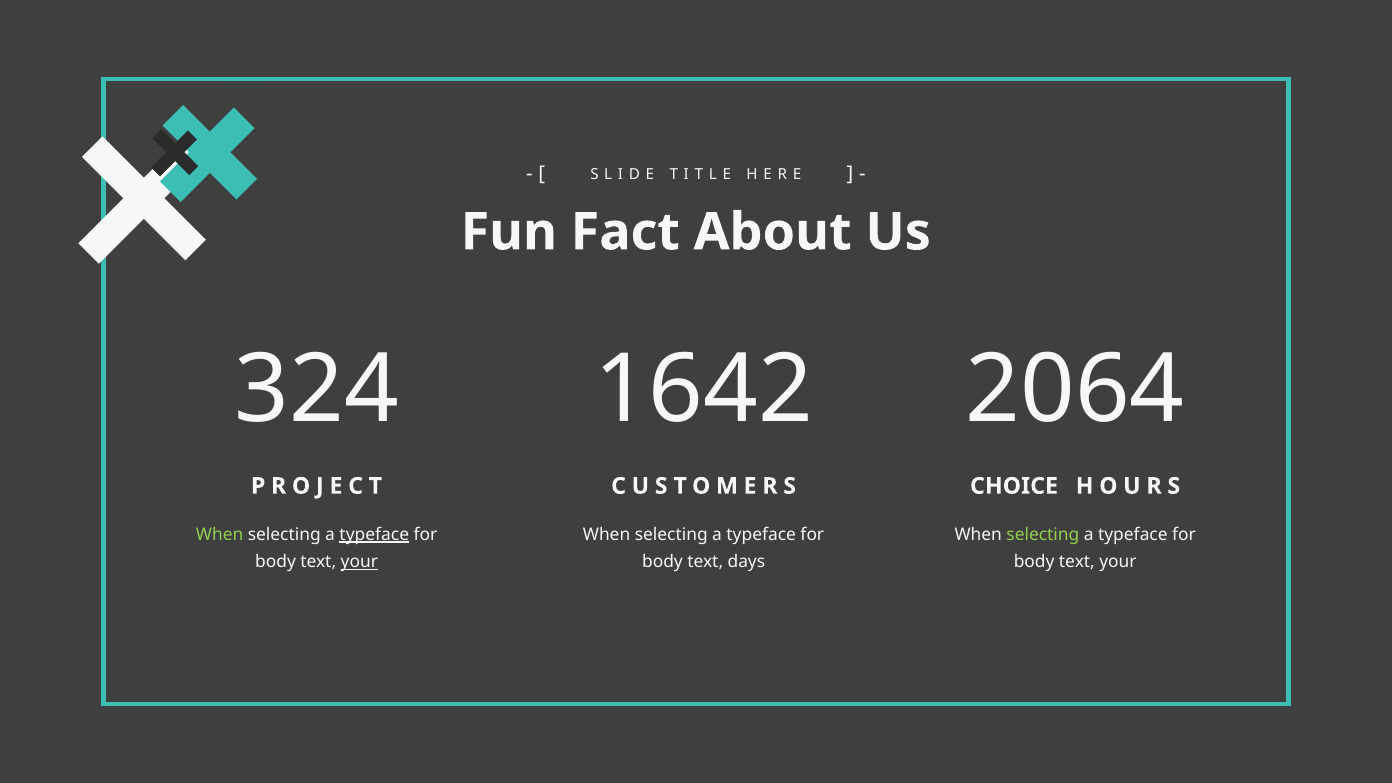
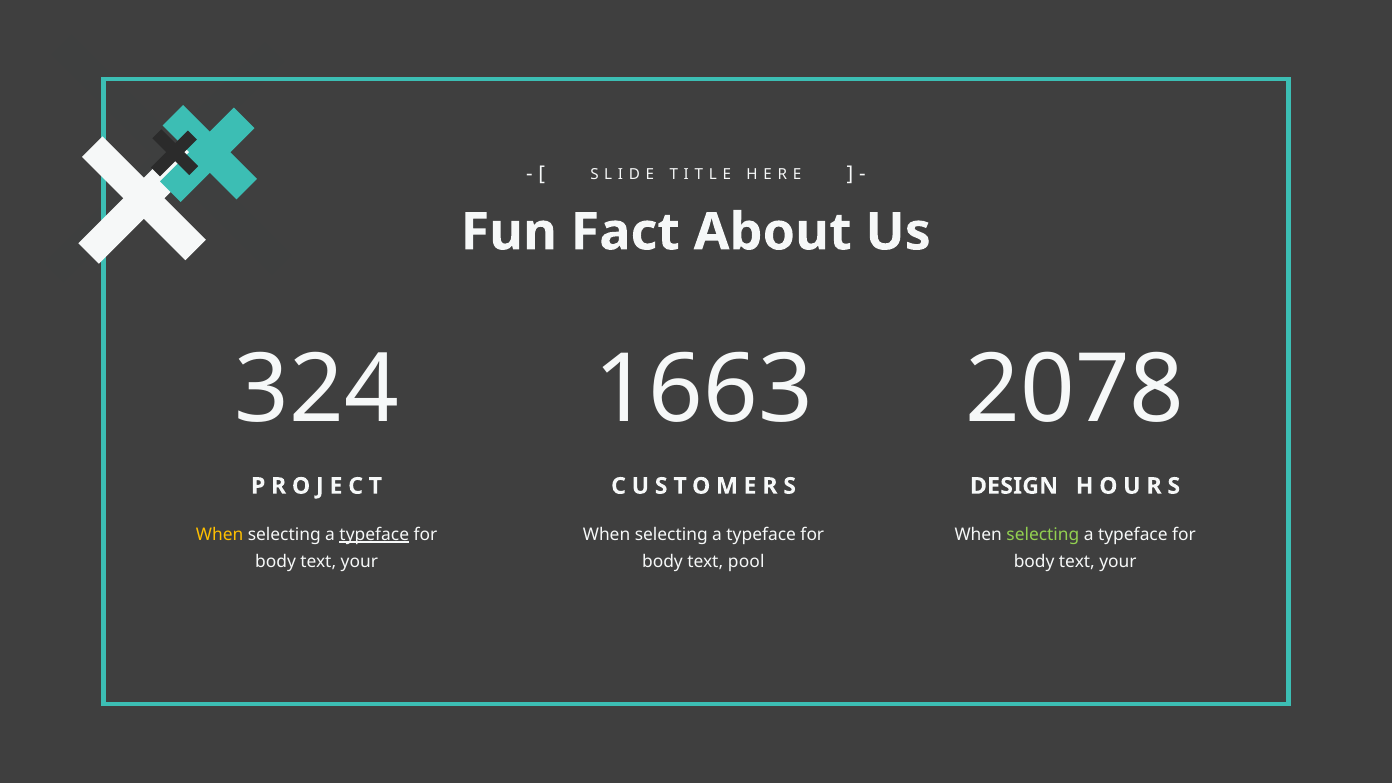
1642: 1642 -> 1663
2064: 2064 -> 2078
CHOICE: CHOICE -> DESIGN
When at (220, 535) colour: light green -> yellow
your at (359, 562) underline: present -> none
days: days -> pool
